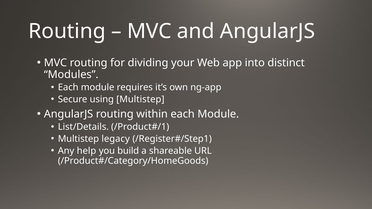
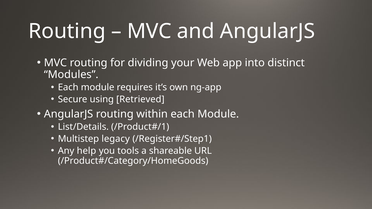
using Multistep: Multistep -> Retrieved
build: build -> tools
